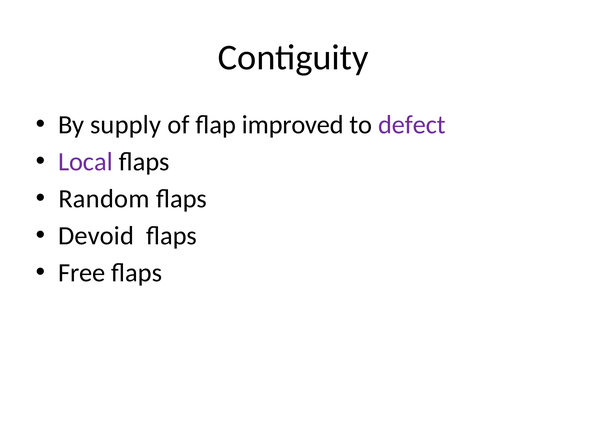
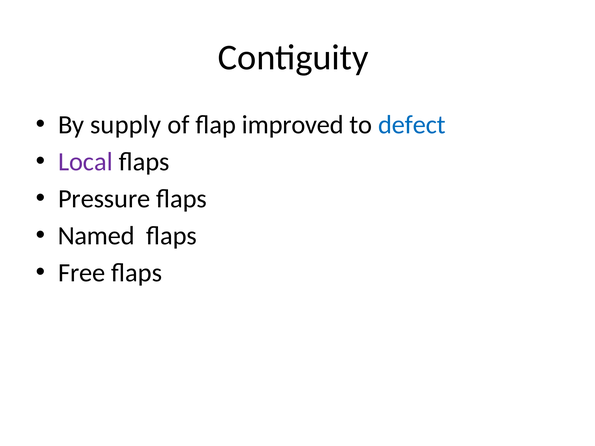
defect colour: purple -> blue
Random: Random -> Pressure
Devoid: Devoid -> Named
